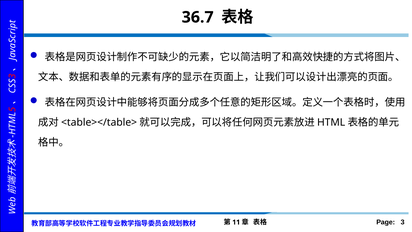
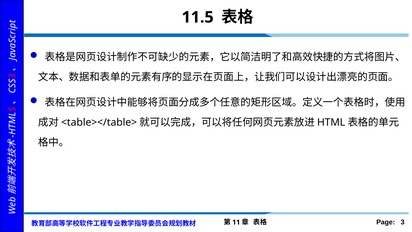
36.7: 36.7 -> 11.5
